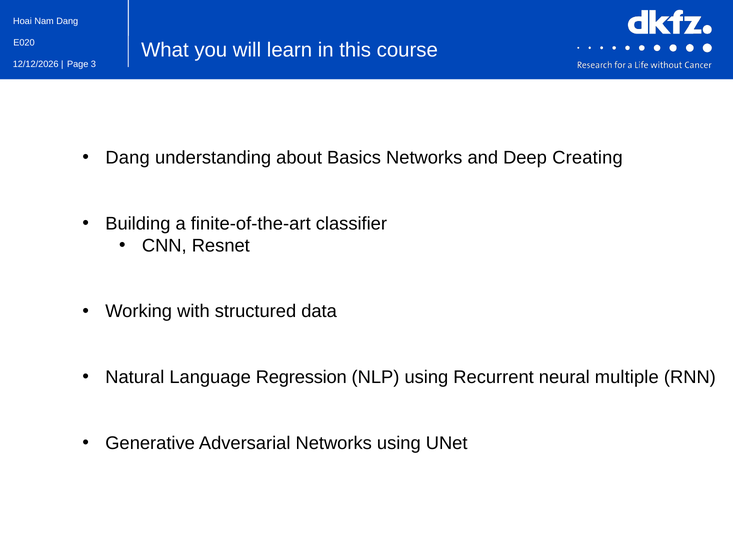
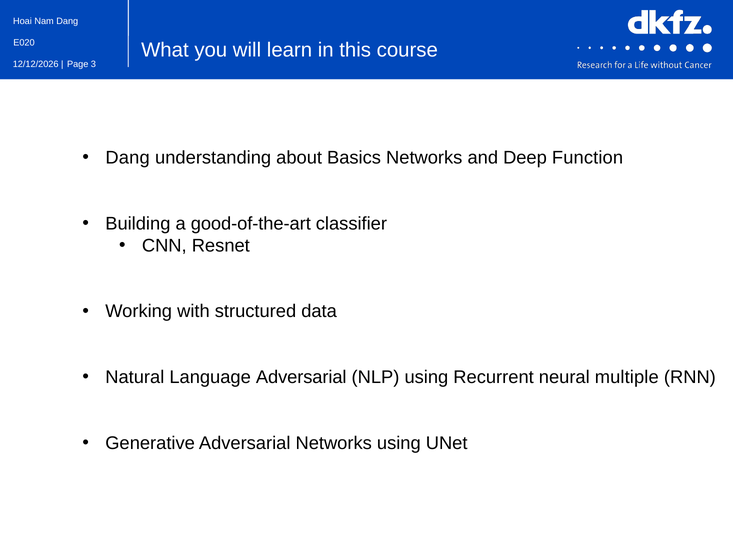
Creating: Creating -> Function
finite-of-the-art: finite-of-the-art -> good-of-the-art
Language Regression: Regression -> Adversarial
